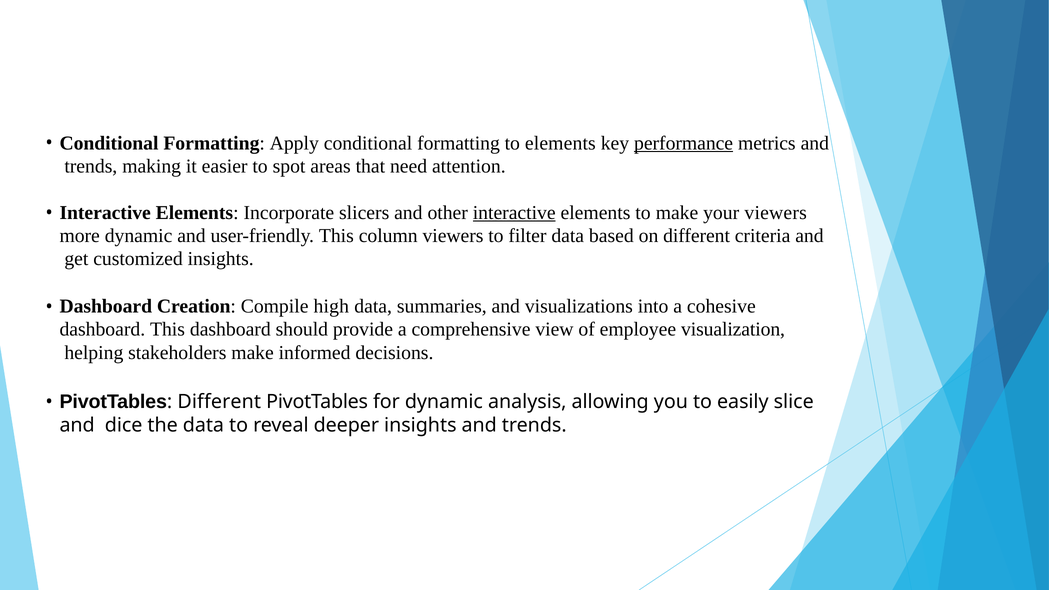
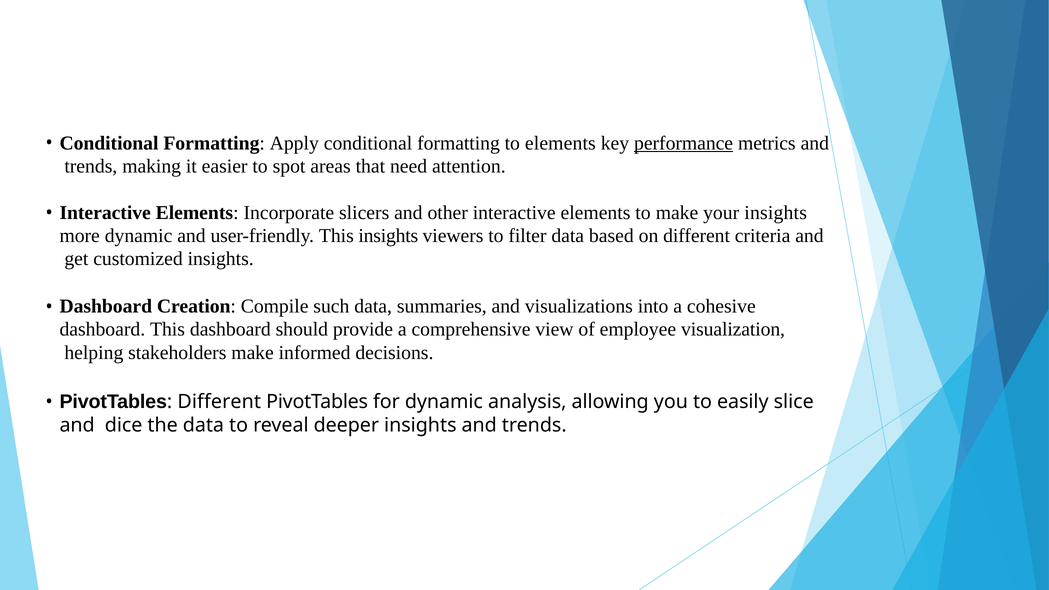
interactive at (514, 213) underline: present -> none
your viewers: viewers -> insights
This column: column -> insights
high: high -> such
